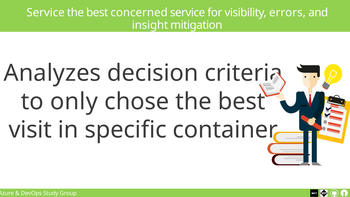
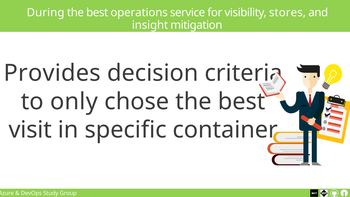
Service at (46, 13): Service -> During
concerned: concerned -> operations
errors: errors -> stores
Analyzes: Analyzes -> Provides
